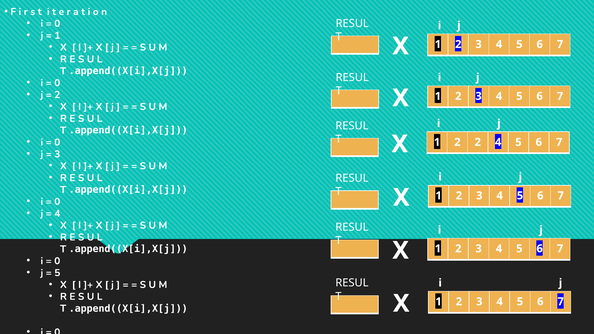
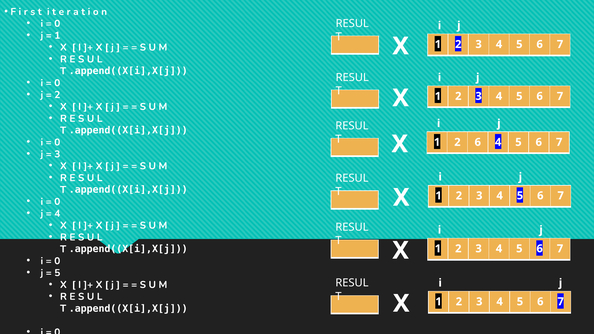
2 2: 2 -> 6
